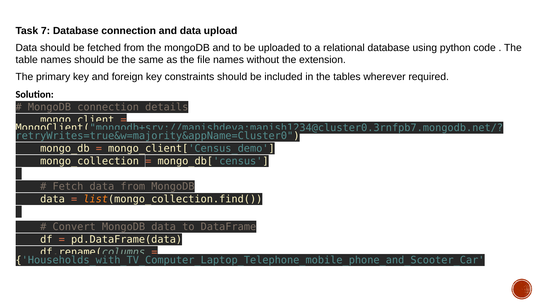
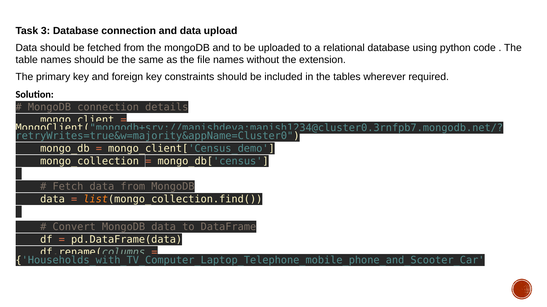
7: 7 -> 3
